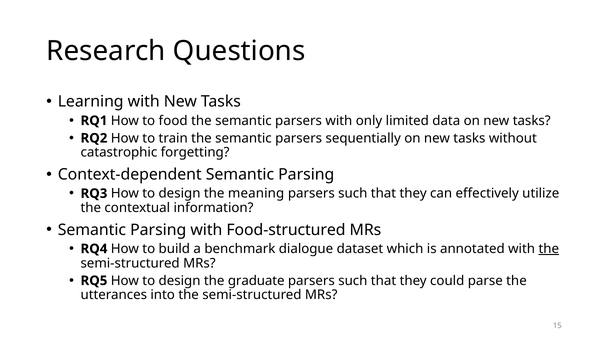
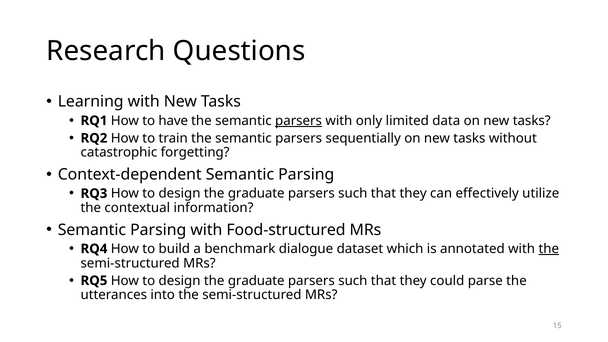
food: food -> have
parsers at (299, 121) underline: none -> present
meaning at (256, 194): meaning -> graduate
